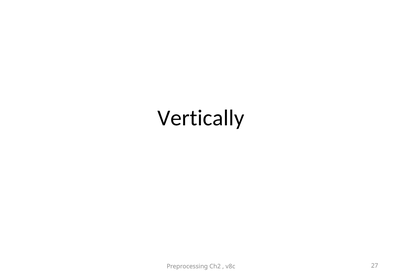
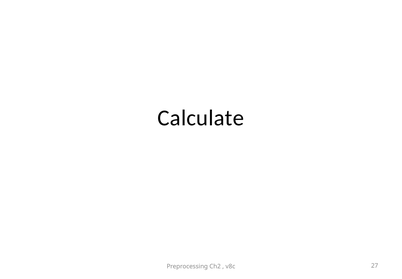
Vertically: Vertically -> Calculate
